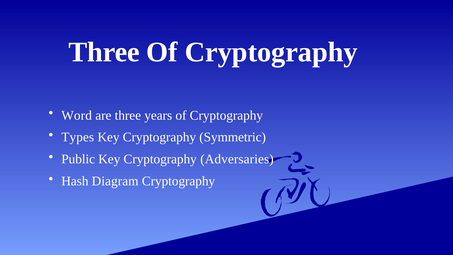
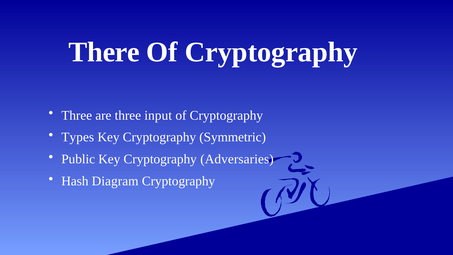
Three at (104, 52): Three -> There
Word at (77, 115): Word -> Three
years: years -> input
